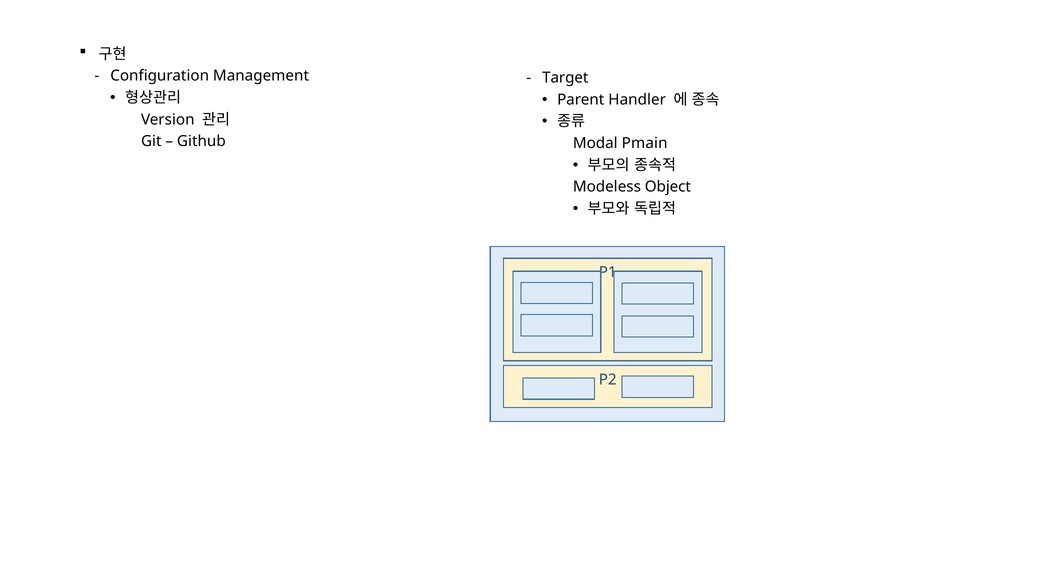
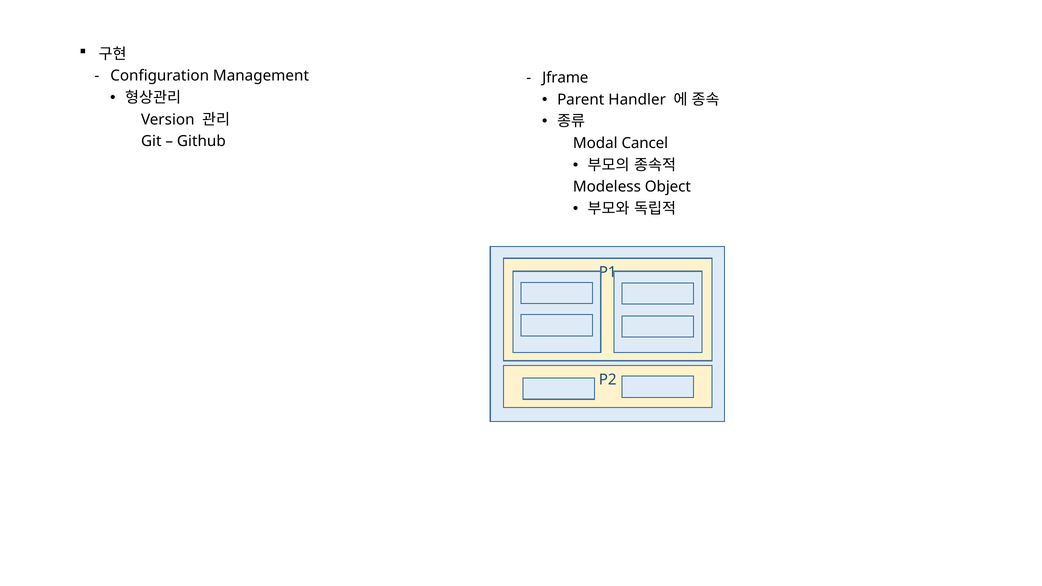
Target: Target -> Jframe
Pmain: Pmain -> Cancel
